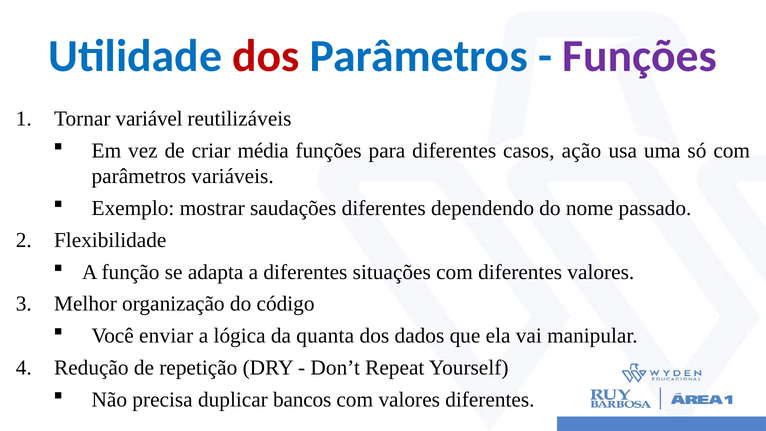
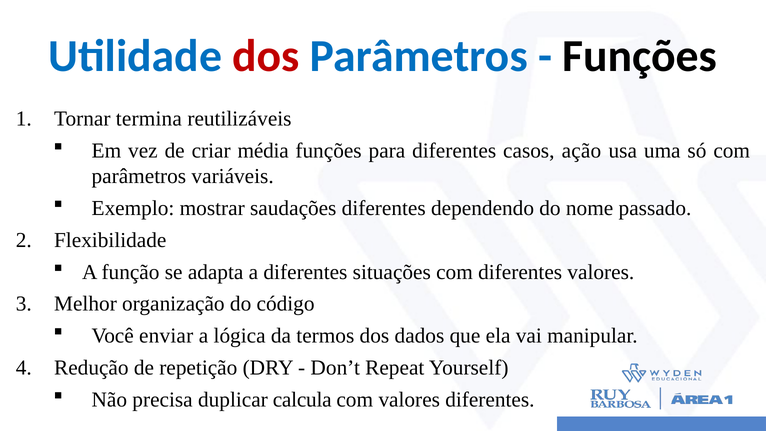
Funções at (640, 56) colour: purple -> black
variável: variável -> termina
quanta: quanta -> termos
bancos: bancos -> calcula
